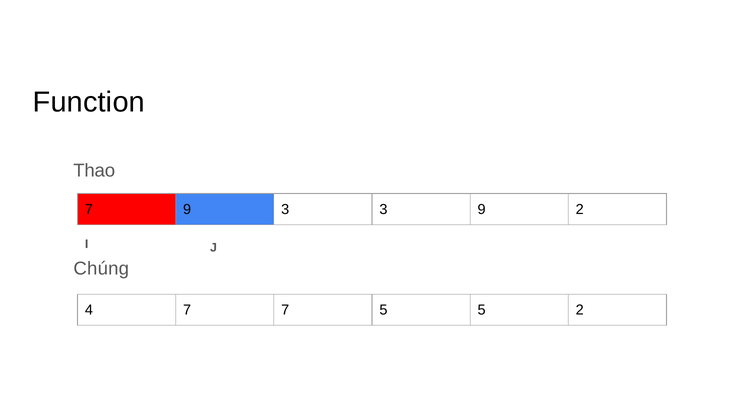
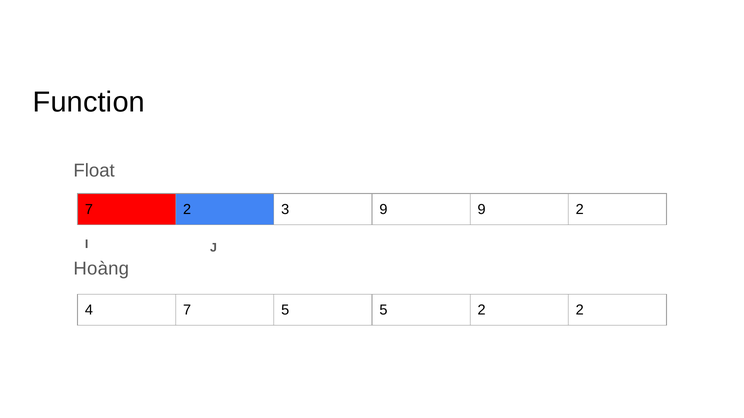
Thao: Thao -> Float
7 9: 9 -> 2
3 3: 3 -> 9
Chúng: Chúng -> Hoàng
7 7: 7 -> 5
5 5: 5 -> 2
